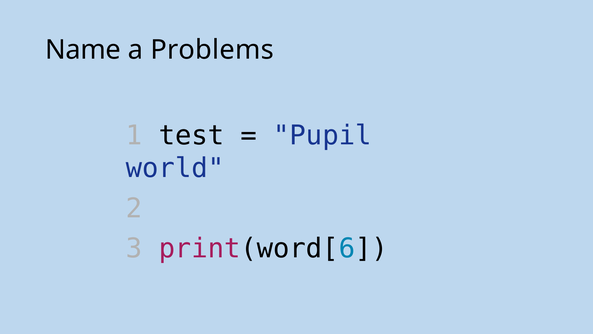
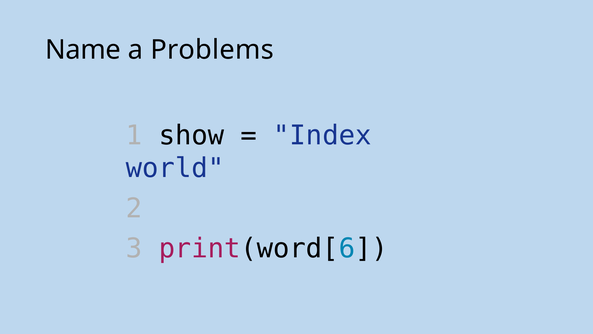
test: test -> show
Pupil: Pupil -> Index
